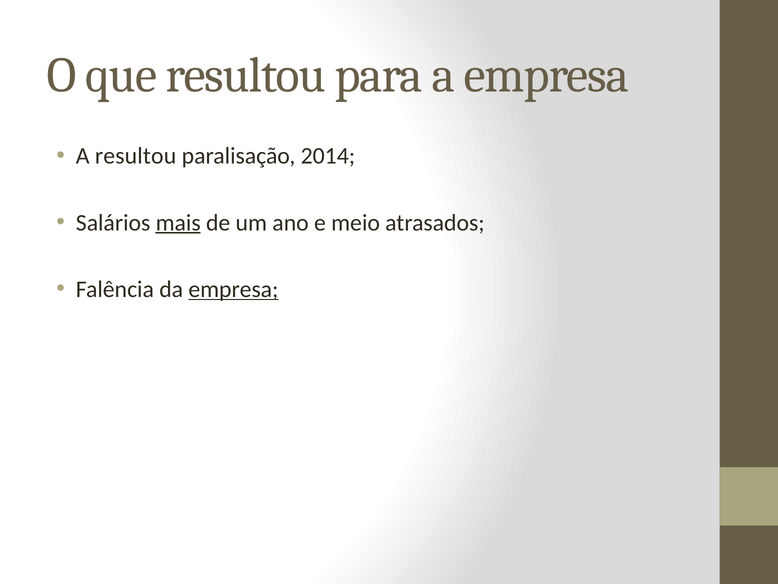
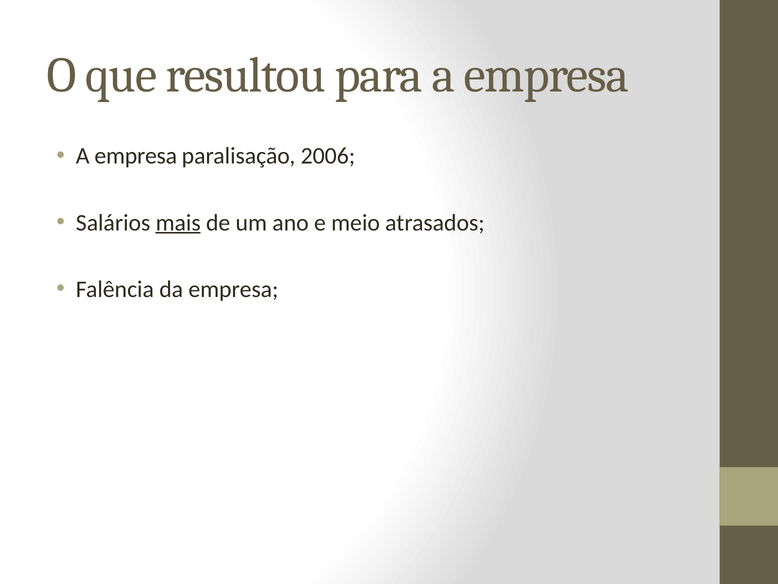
resultou at (136, 156): resultou -> empresa
2014: 2014 -> 2006
empresa at (233, 289) underline: present -> none
